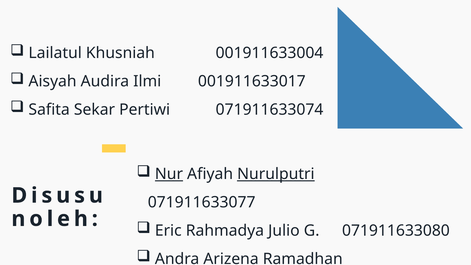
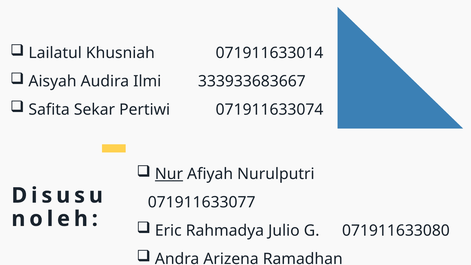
001911633004: 001911633004 -> 071911633014
001911633017: 001911633017 -> 333933683667
Nurulputri underline: present -> none
